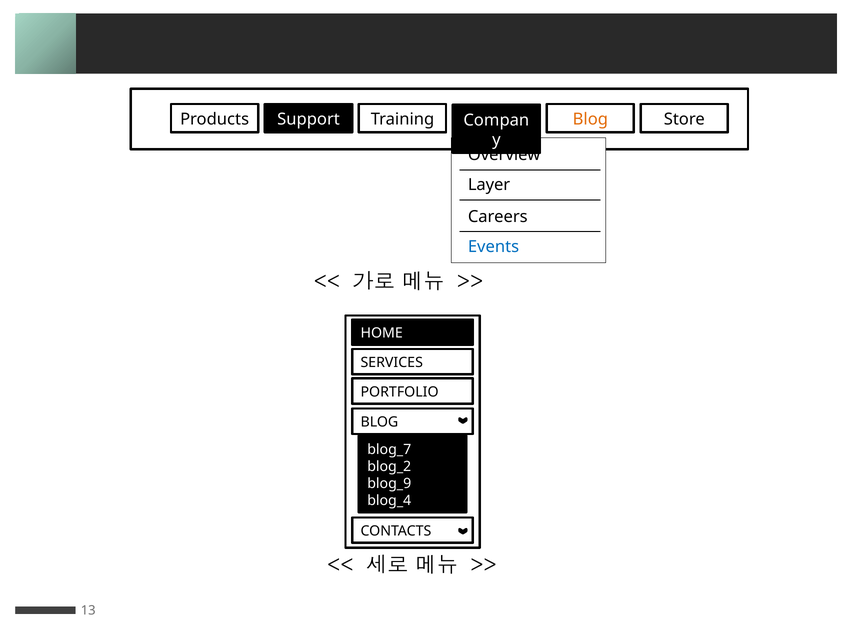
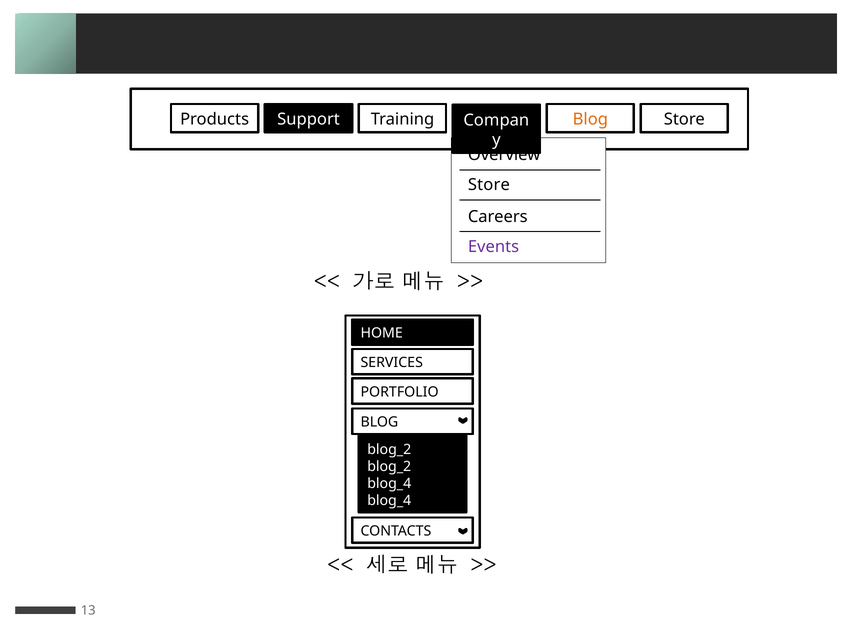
Layer at (489, 185): Layer -> Store
Events colour: blue -> purple
blog_7 at (389, 449): blog_7 -> blog_2
blog_9 at (389, 484): blog_9 -> blog_4
